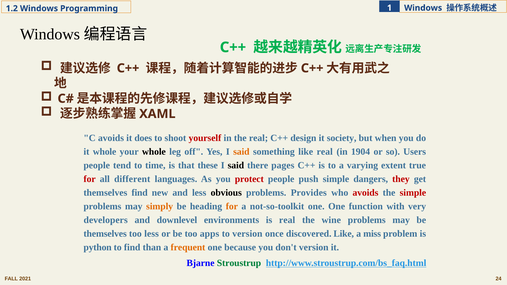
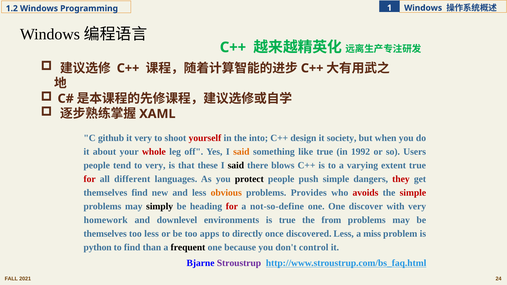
C avoids: avoids -> github
it does: does -> very
the real: real -> into
it whole: whole -> about
whole at (154, 152) colour: black -> red
like real: real -> true
1904: 1904 -> 1992
to time: time -> very
pages: pages -> blows
protect colour: red -> black
obvious colour: black -> orange
simply colour: orange -> black
for at (232, 207) colour: orange -> red
not-so-toolkit: not-so-toolkit -> not-so-define
function: function -> discover
developers: developers -> homework
is real: real -> true
wine: wine -> from
to version: version -> directly
discovered Like: Like -> Less
frequent colour: orange -> black
don't version: version -> control
Stroustrup colour: green -> purple
